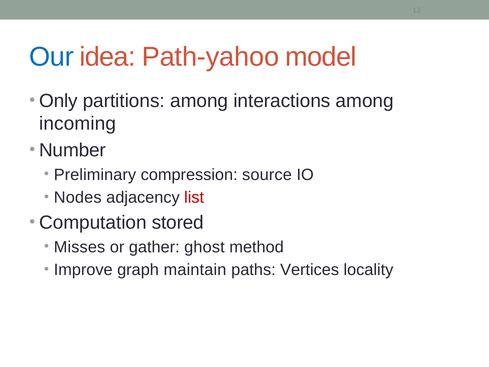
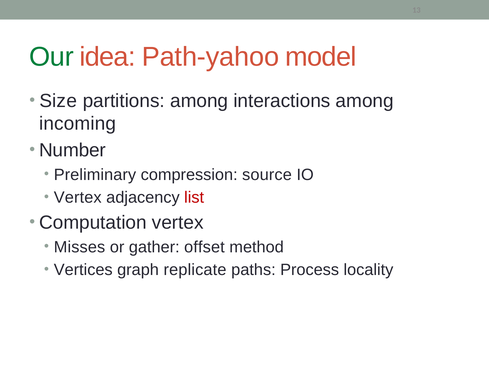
Our colour: blue -> green
Only: Only -> Size
Nodes at (78, 197): Nodes -> Vertex
Computation stored: stored -> vertex
ghost: ghost -> offset
Improve: Improve -> Vertices
maintain: maintain -> replicate
Vertices: Vertices -> Process
